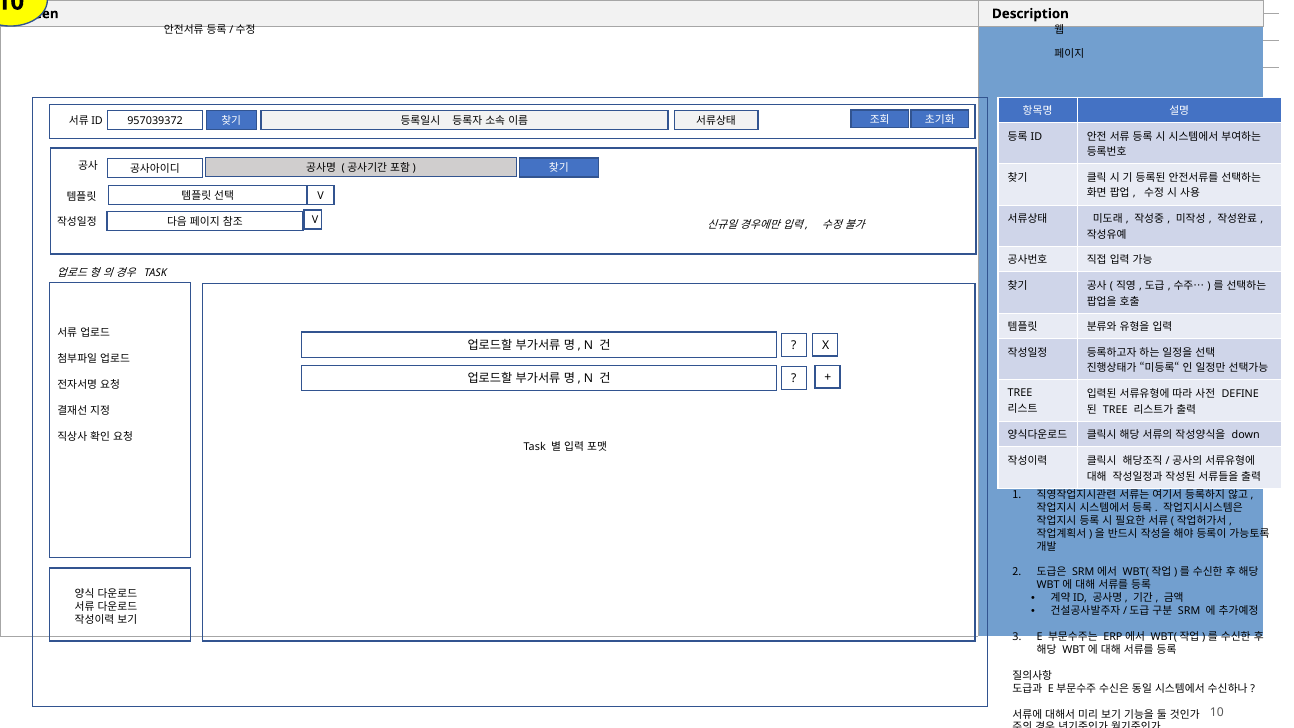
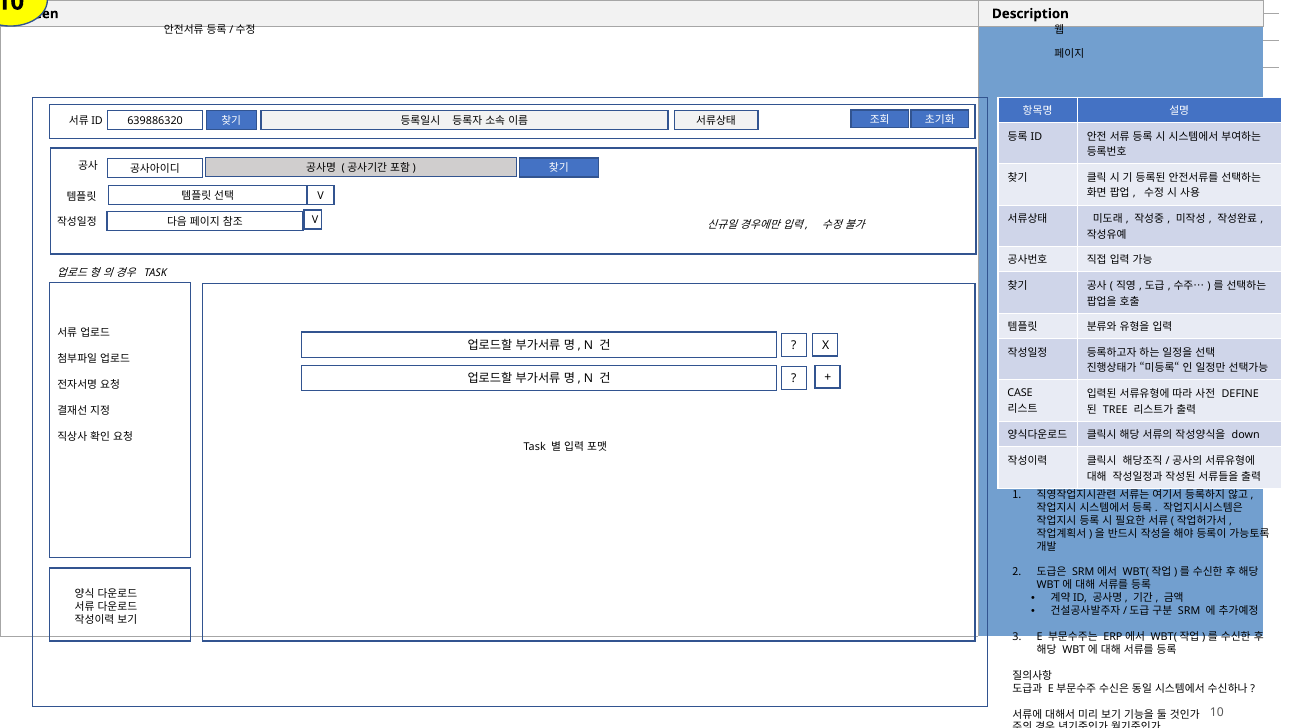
957039372: 957039372 -> 639886320
TREE at (1020, 393): TREE -> CASE
